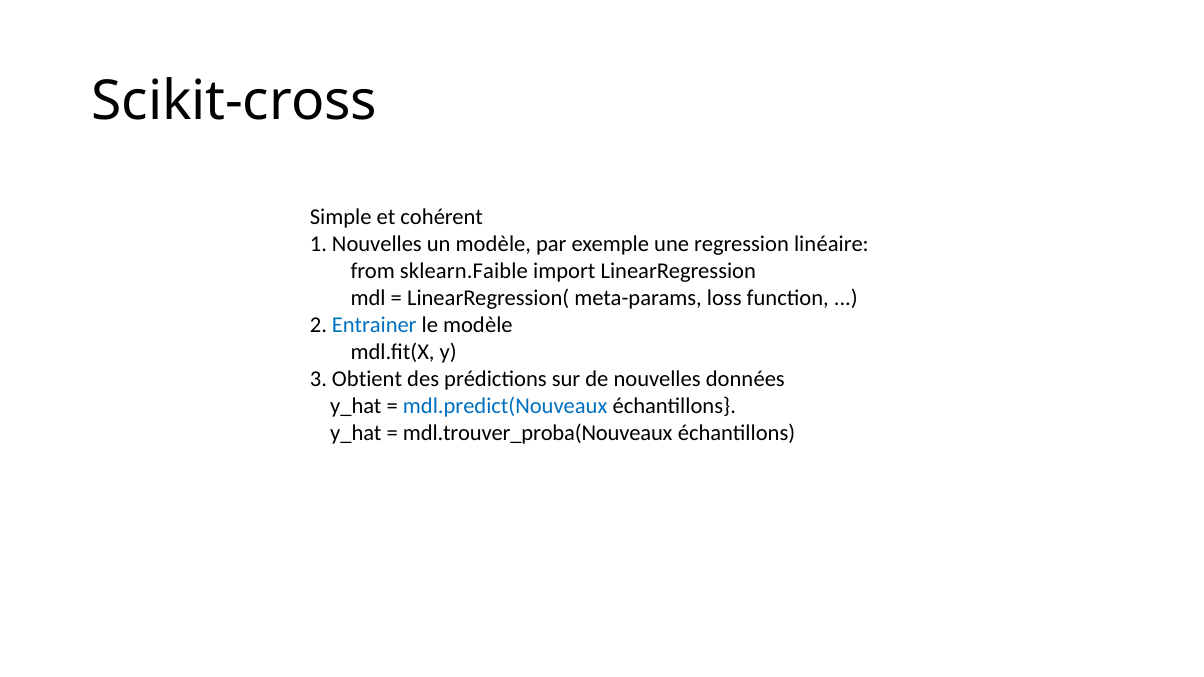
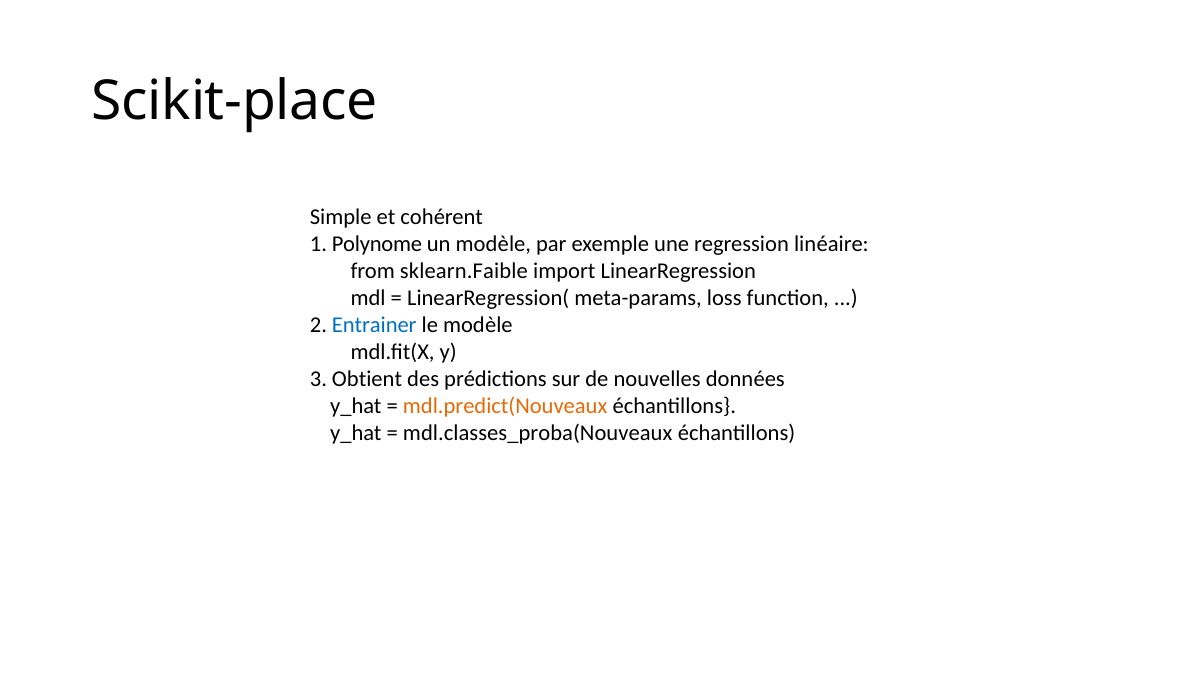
Scikit-cross: Scikit-cross -> Scikit-place
1 Nouvelles: Nouvelles -> Polynome
mdl.predict(Nouveaux colour: blue -> orange
mdl.trouver_proba(Nouveaux: mdl.trouver_proba(Nouveaux -> mdl.classes_proba(Nouveaux
